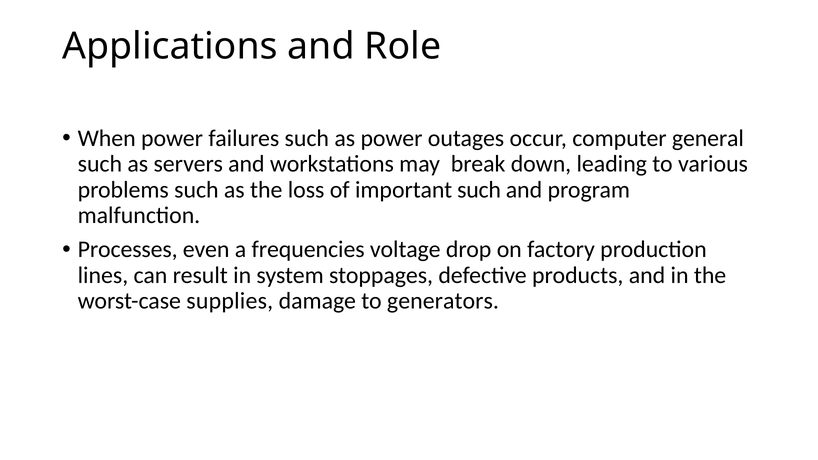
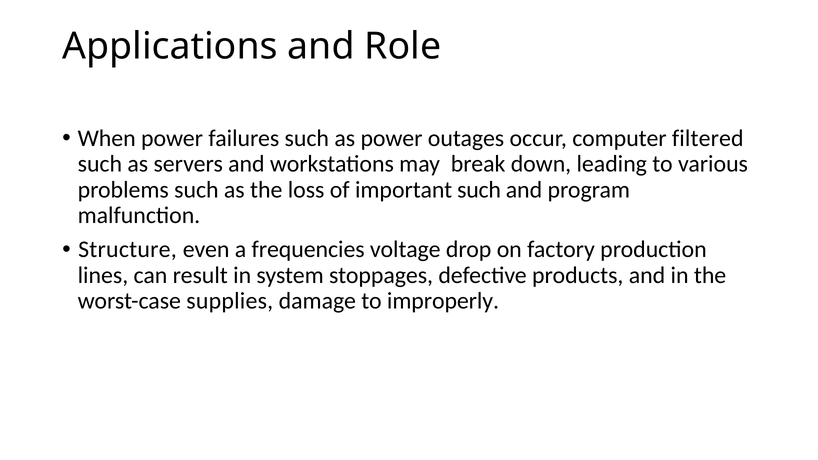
general: general -> filtered
Processes: Processes -> Structure
generators: generators -> improperly
